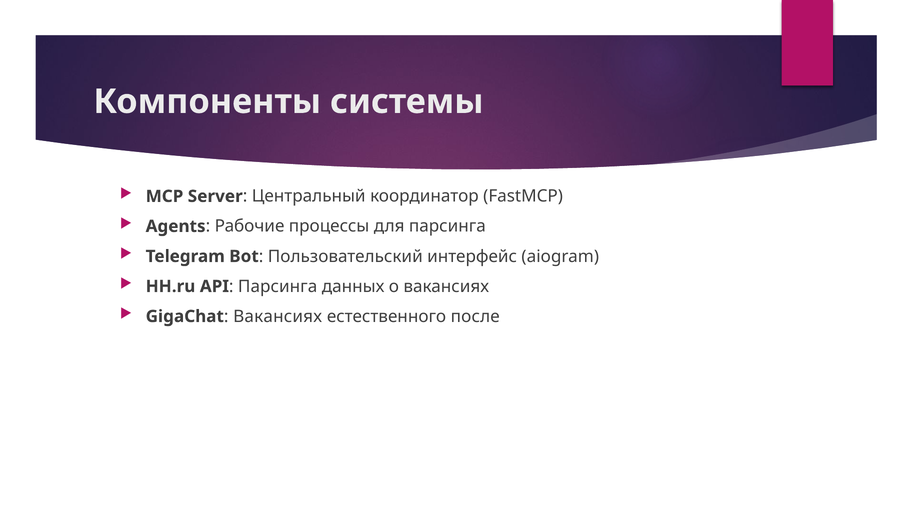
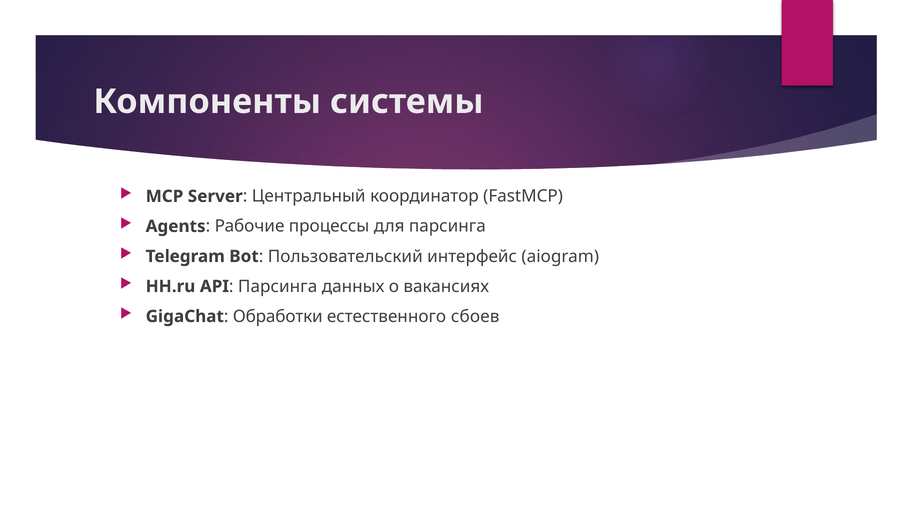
Вакансиях at (278, 317): Вакансиях -> Обработки
после: после -> сбоев
